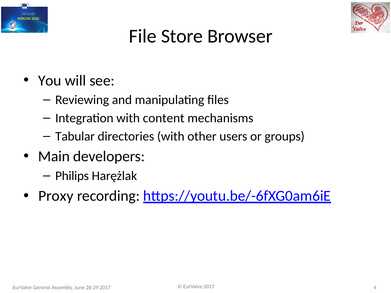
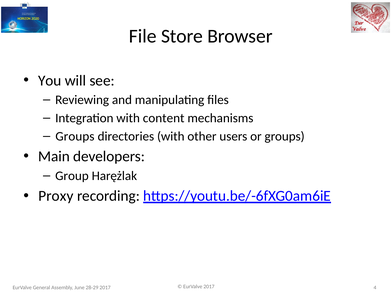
Tabular at (75, 136): Tabular -> Groups
Philips: Philips -> Group
